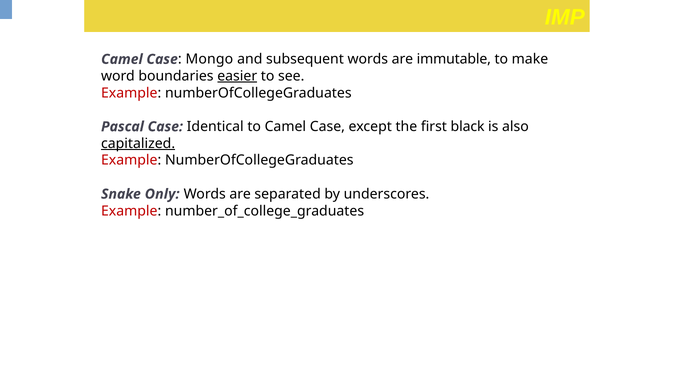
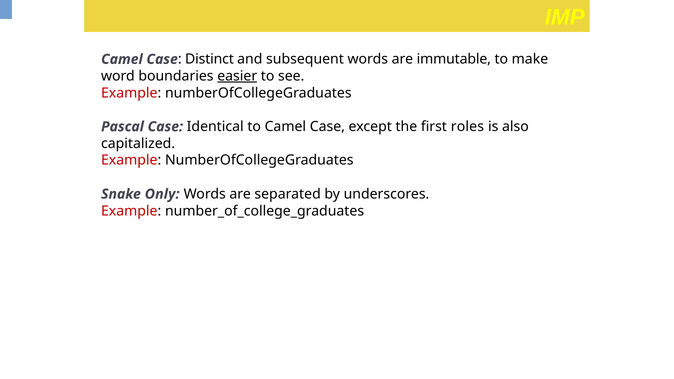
Mongo: Mongo -> Distinct
black: black -> roles
capitalized underline: present -> none
